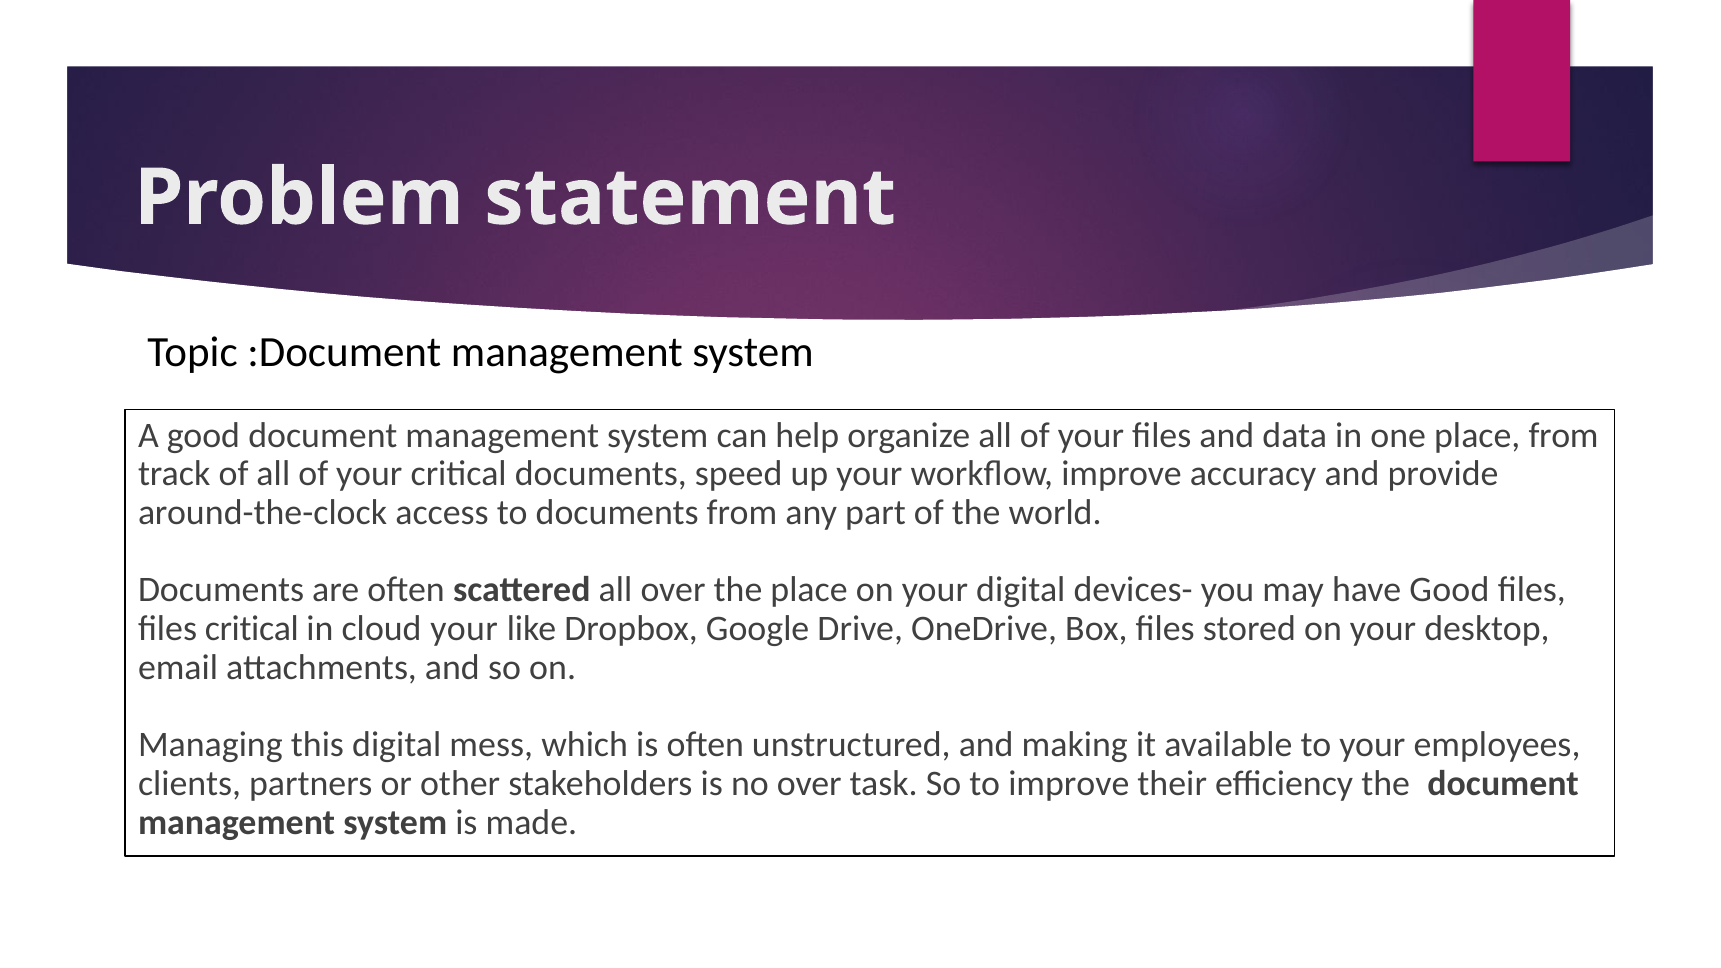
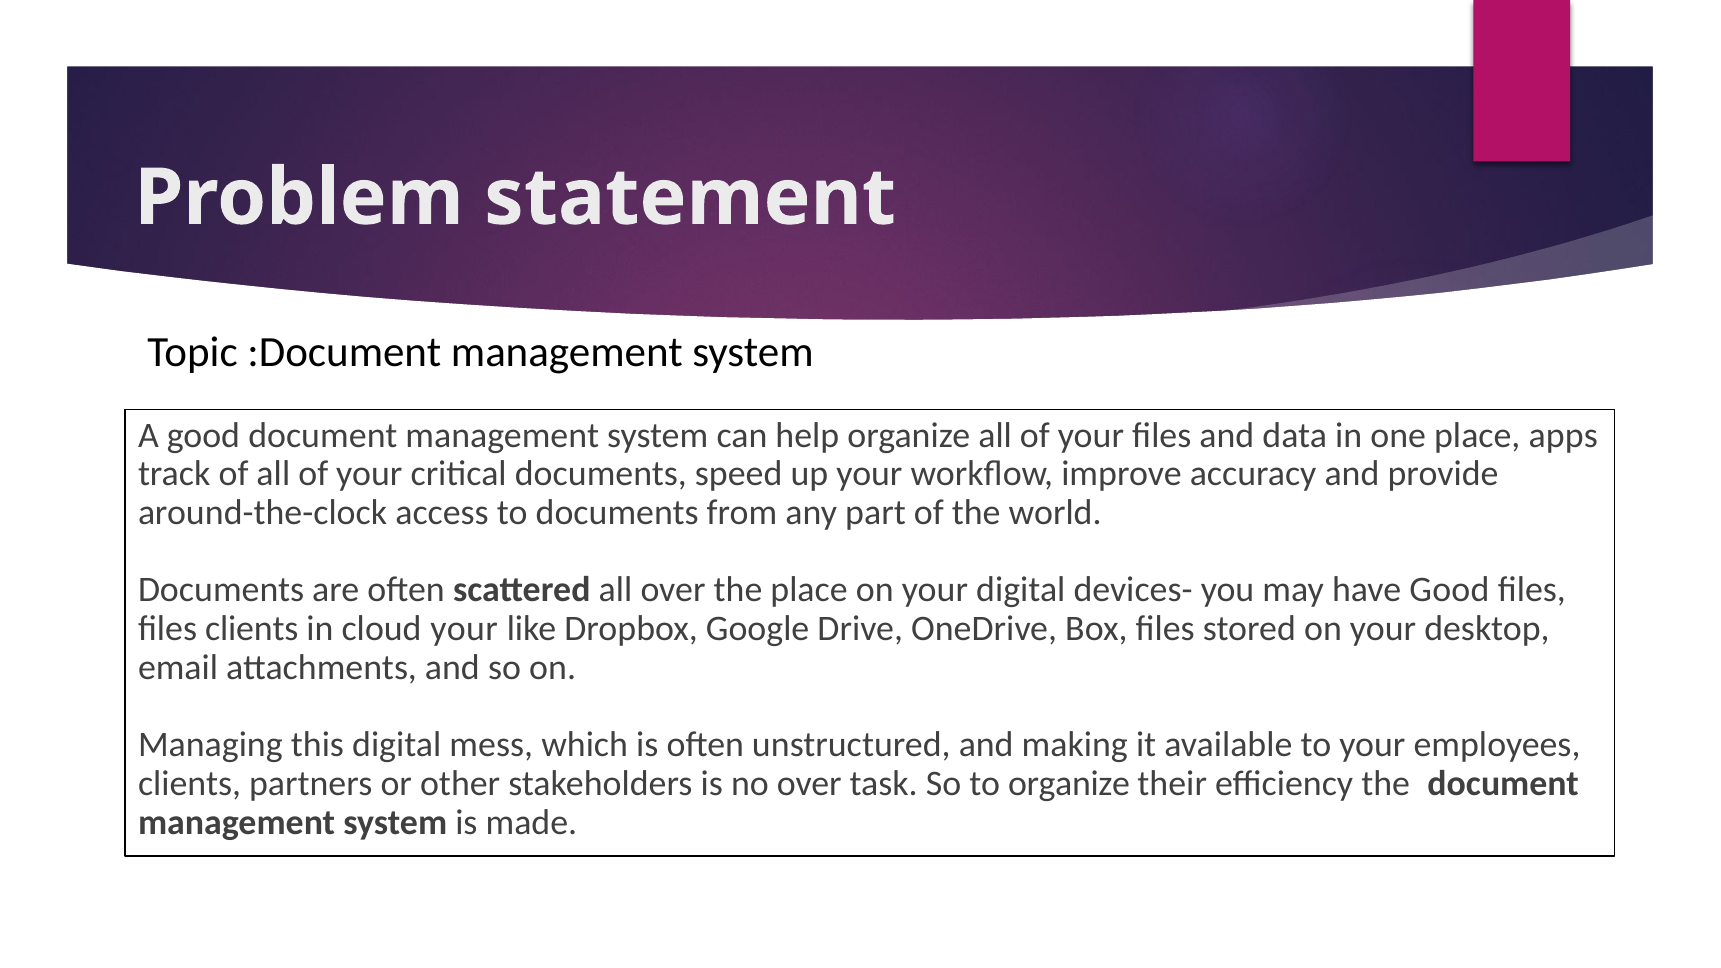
place from: from -> apps
files critical: critical -> clients
to improve: improve -> organize
